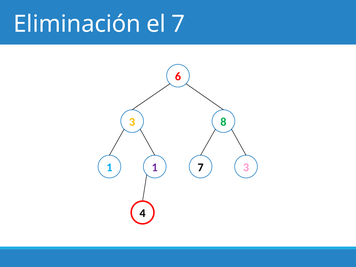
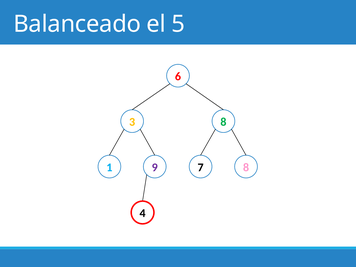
Eliminación: Eliminación -> Balanceado
el 7: 7 -> 5
1 1: 1 -> 9
7 3: 3 -> 8
